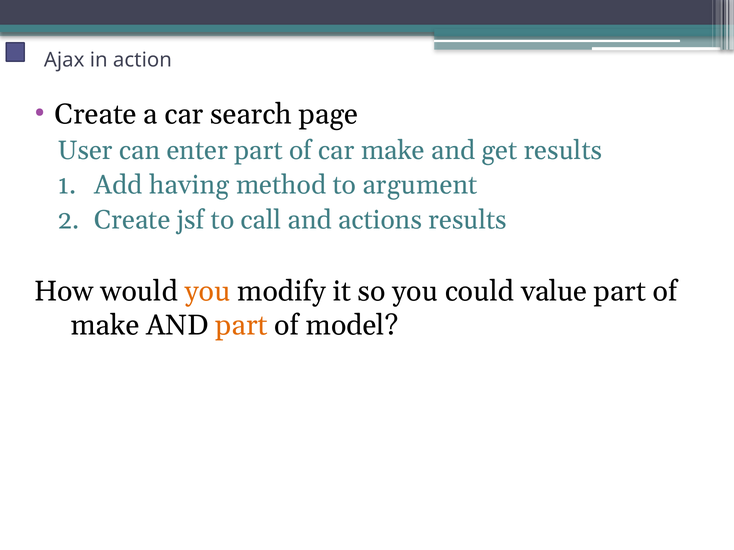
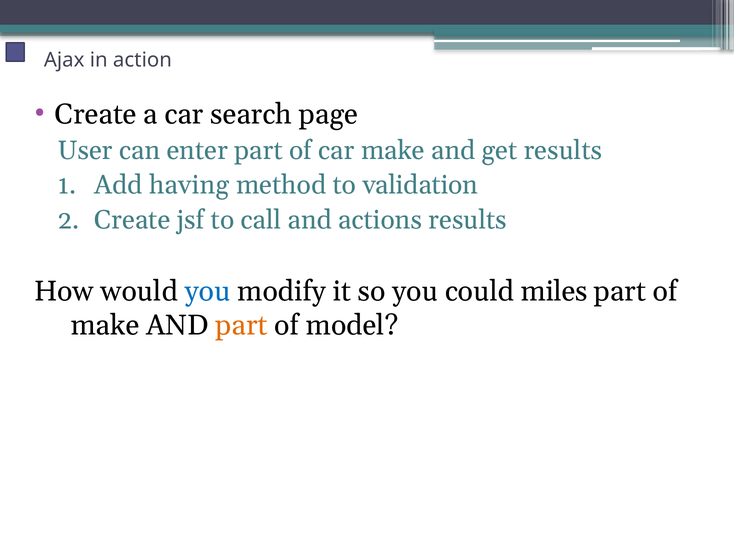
argument: argument -> validation
you at (208, 291) colour: orange -> blue
value: value -> miles
